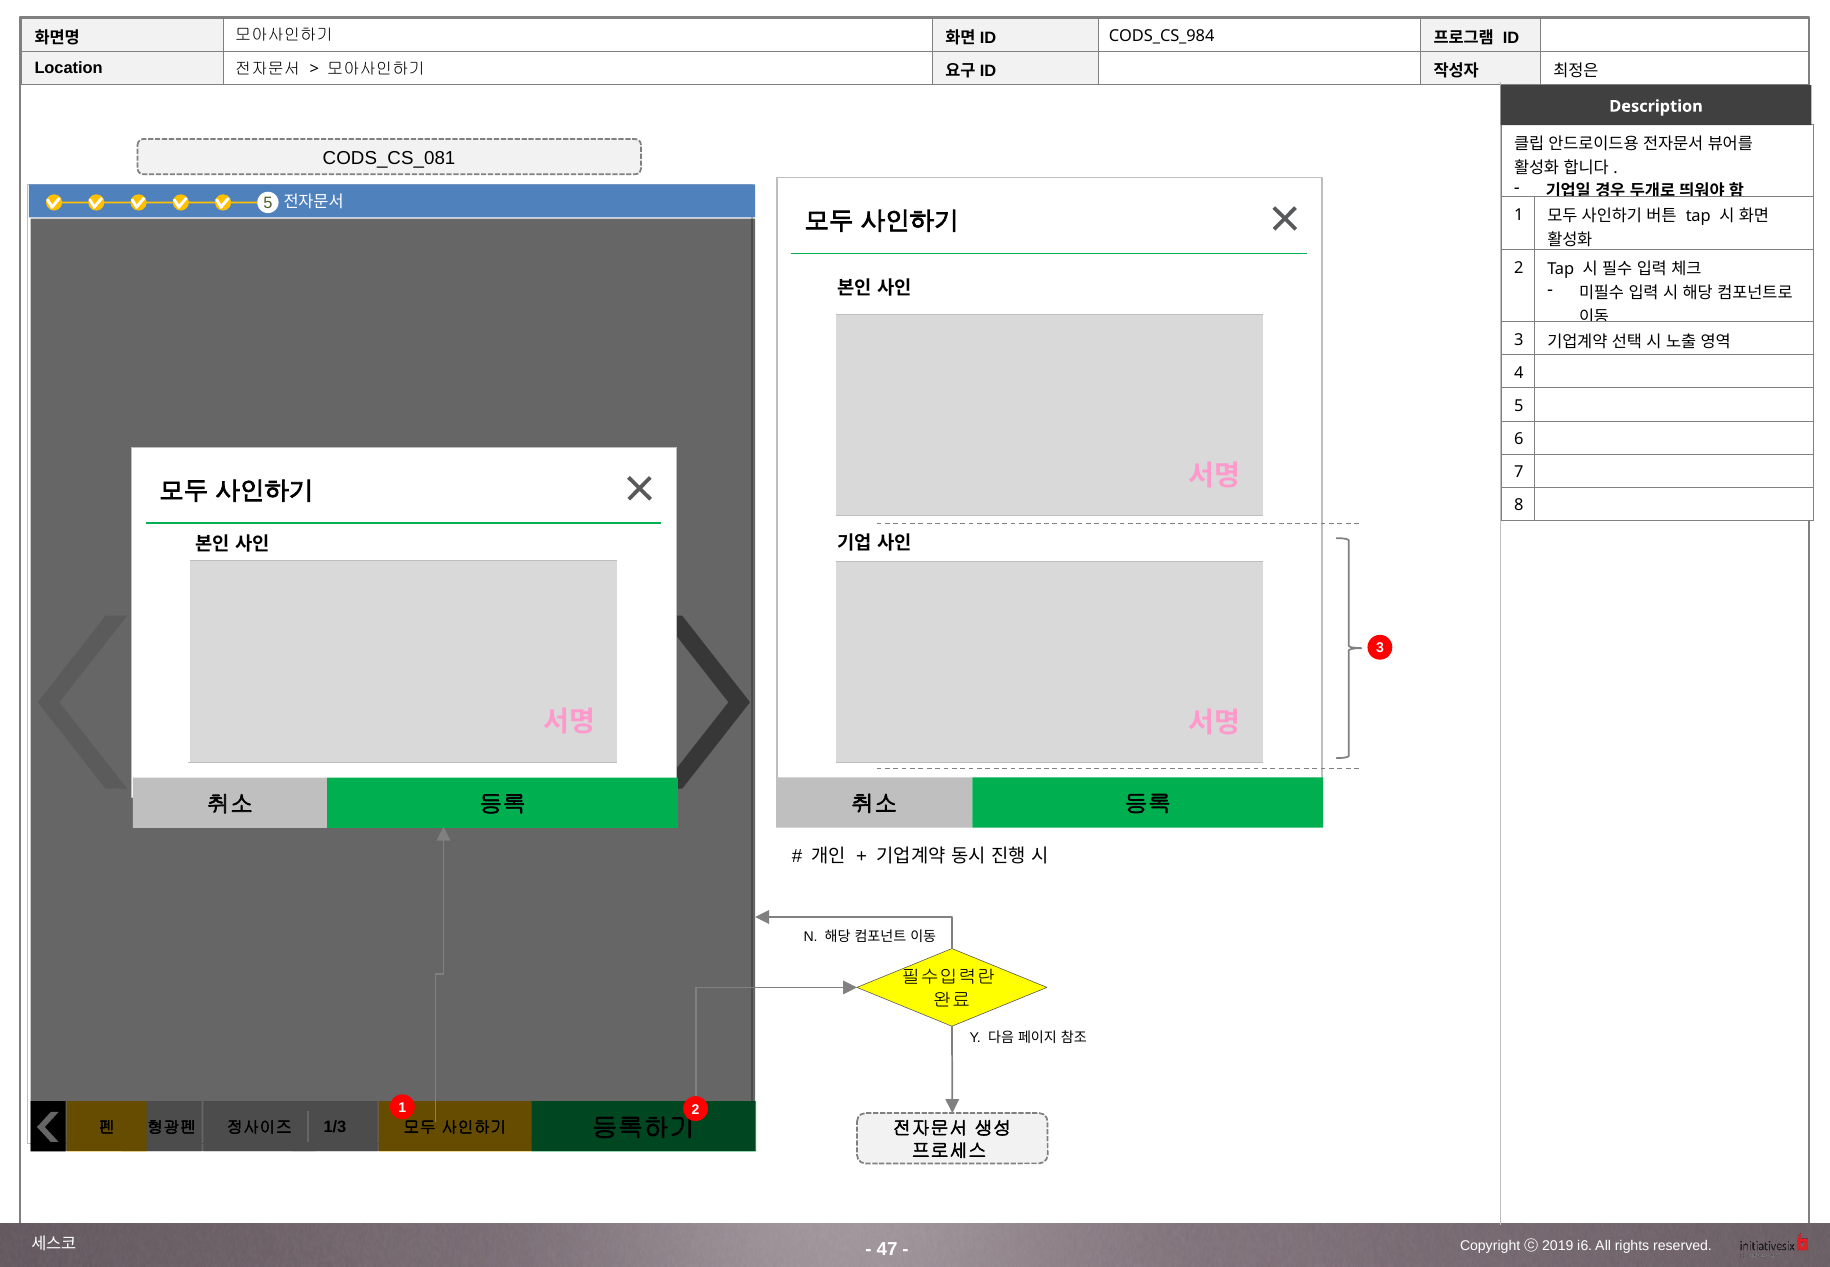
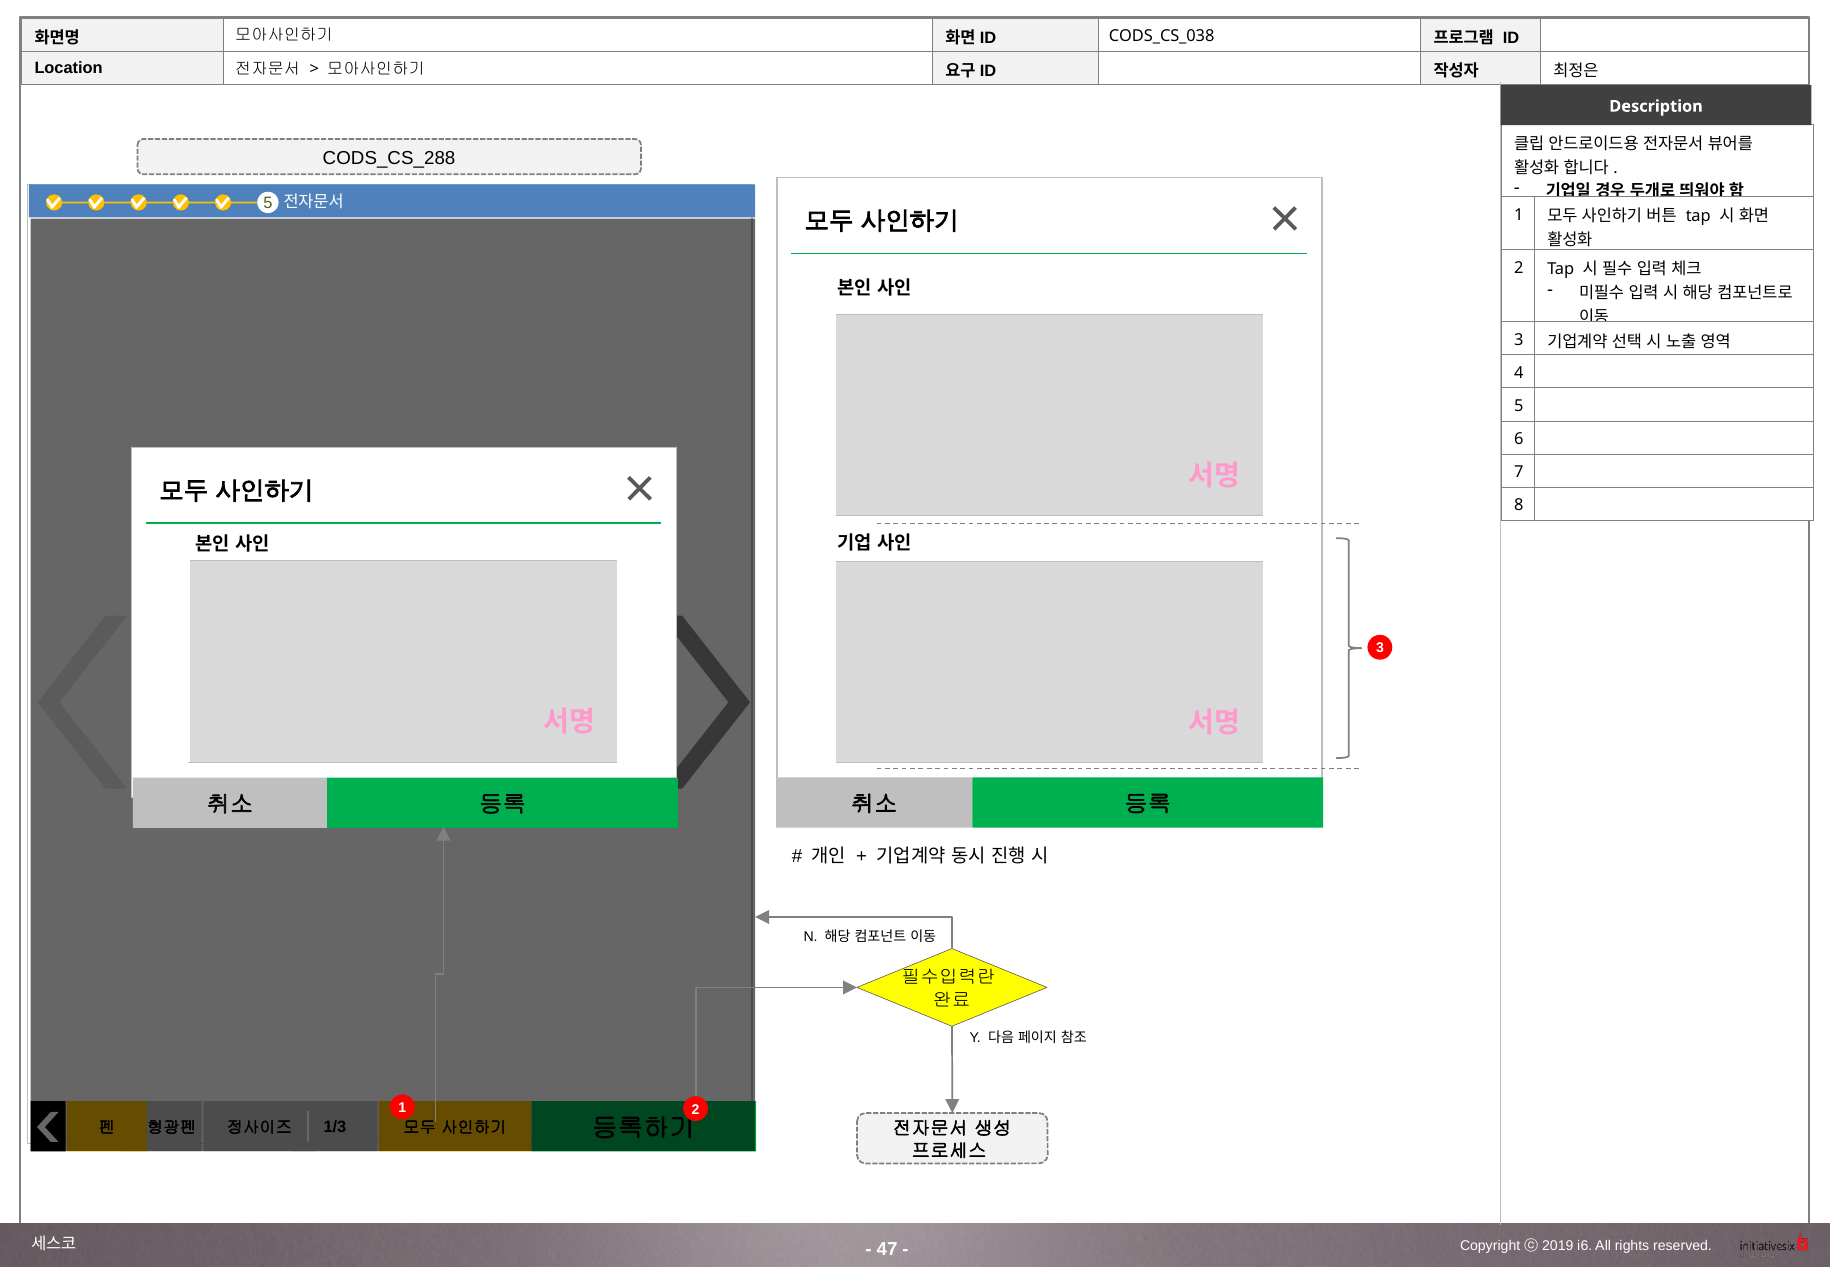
CODS_CS_984: CODS_CS_984 -> CODS_CS_038
CODS_CS_081: CODS_CS_081 -> CODS_CS_288
